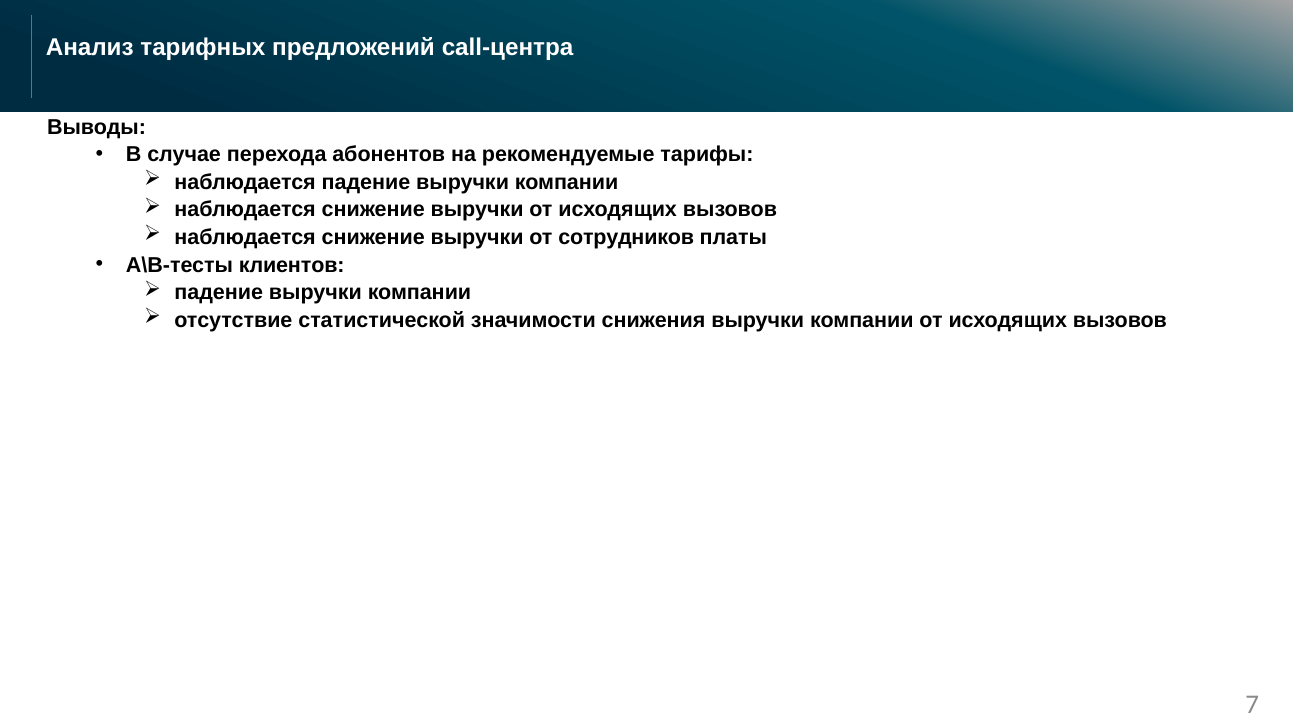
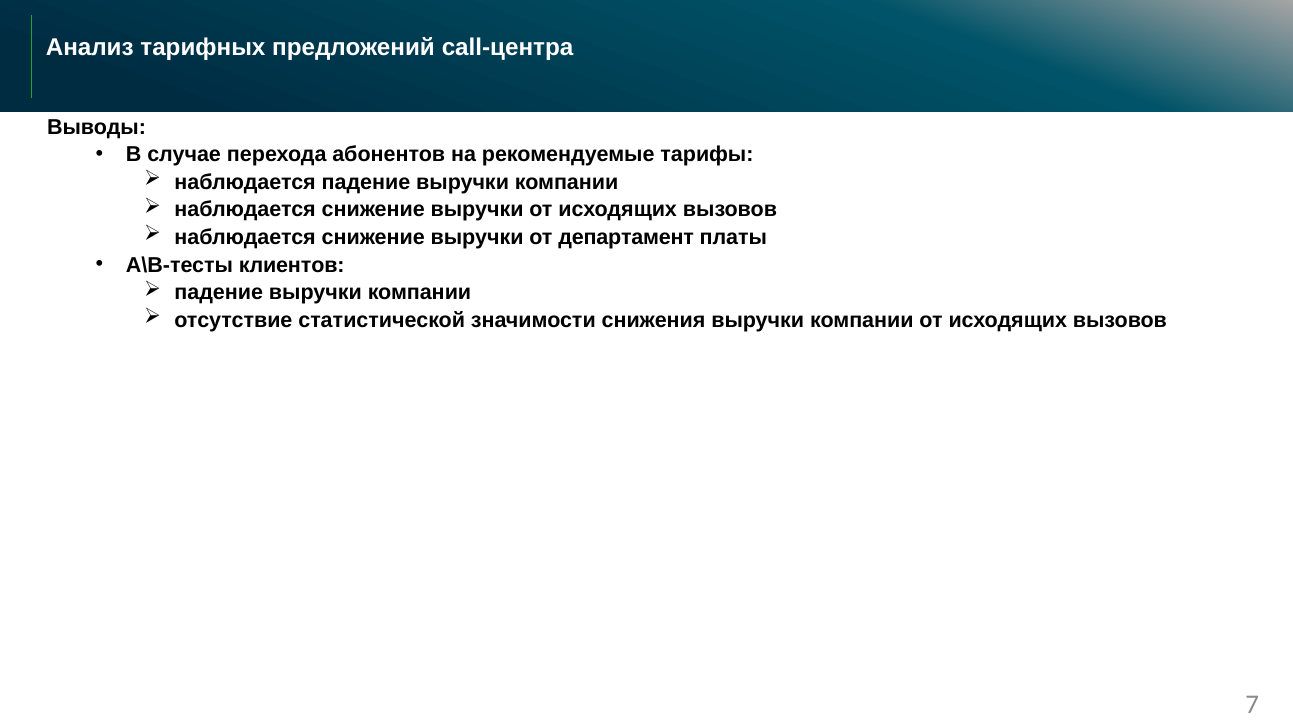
сотрудников: сотрудников -> департамент
